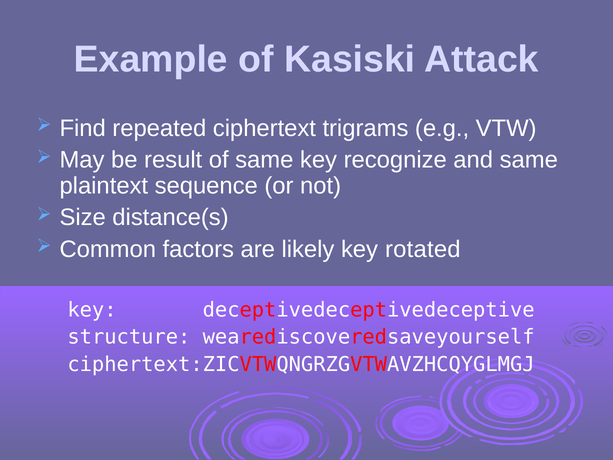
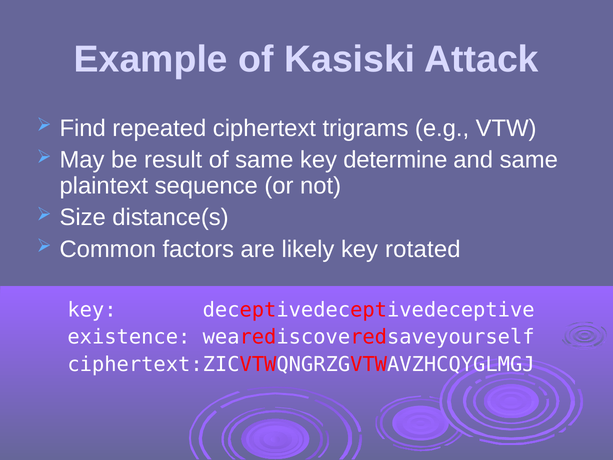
recognize: recognize -> determine
structure: structure -> existence
